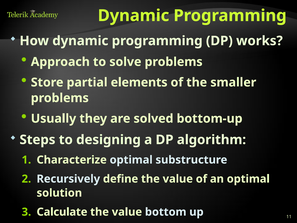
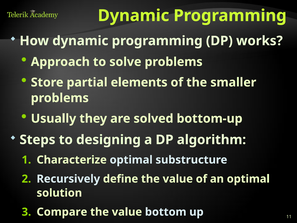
Calculate: Calculate -> Compare
